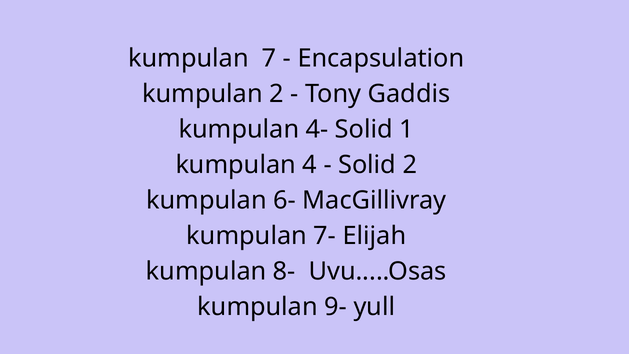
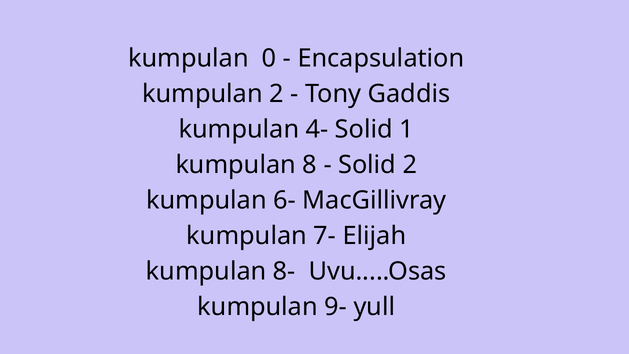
7: 7 -> 0
4: 4 -> 8
